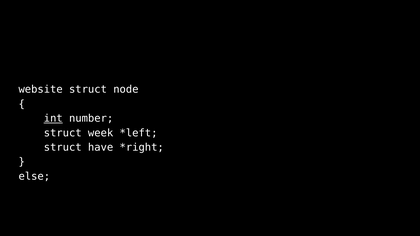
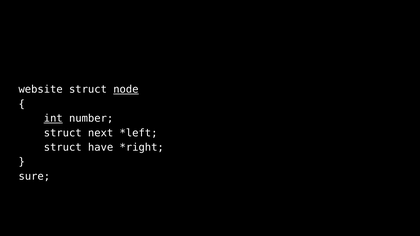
node underline: none -> present
week: week -> next
else: else -> sure
